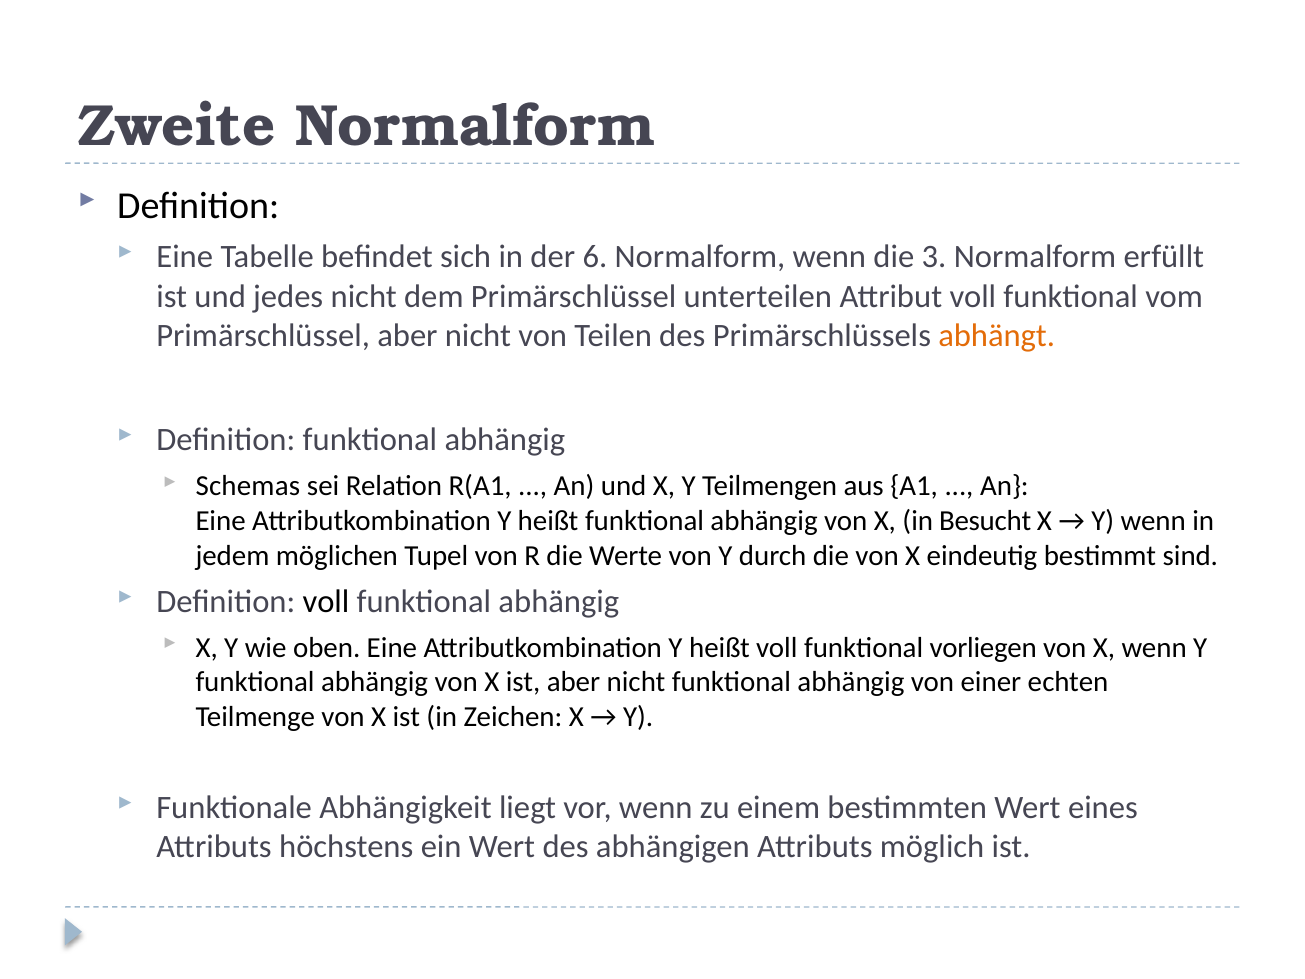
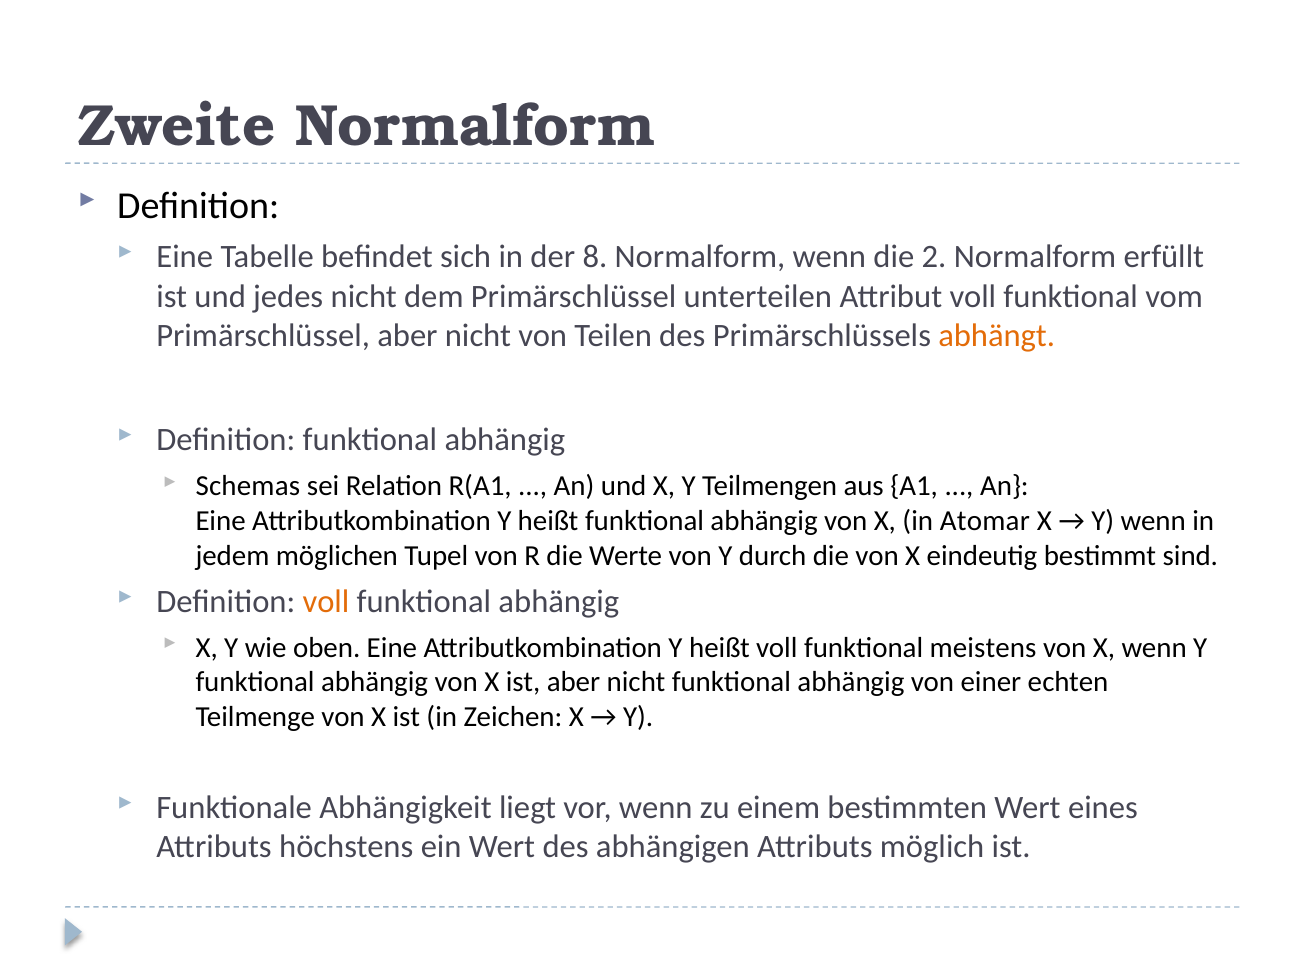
6: 6 -> 8
3: 3 -> 2
Besucht: Besucht -> Atomar
voll at (326, 602) colour: black -> orange
vorliegen: vorliegen -> meistens
